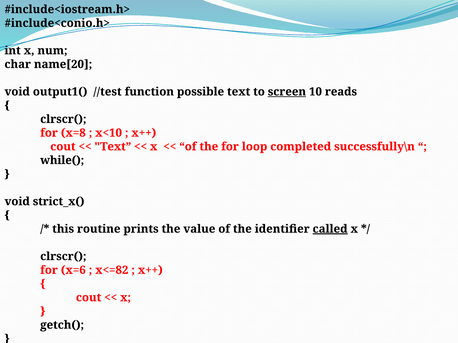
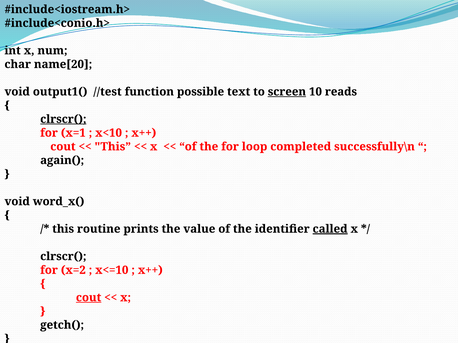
clrscr( at (63, 119) underline: none -> present
x=8: x=8 -> x=1
Text at (113, 147): Text -> This
while(: while( -> again(
strict_x(: strict_x( -> word_x(
x=6: x=6 -> x=2
x<=82: x<=82 -> x<=10
cout at (89, 298) underline: none -> present
